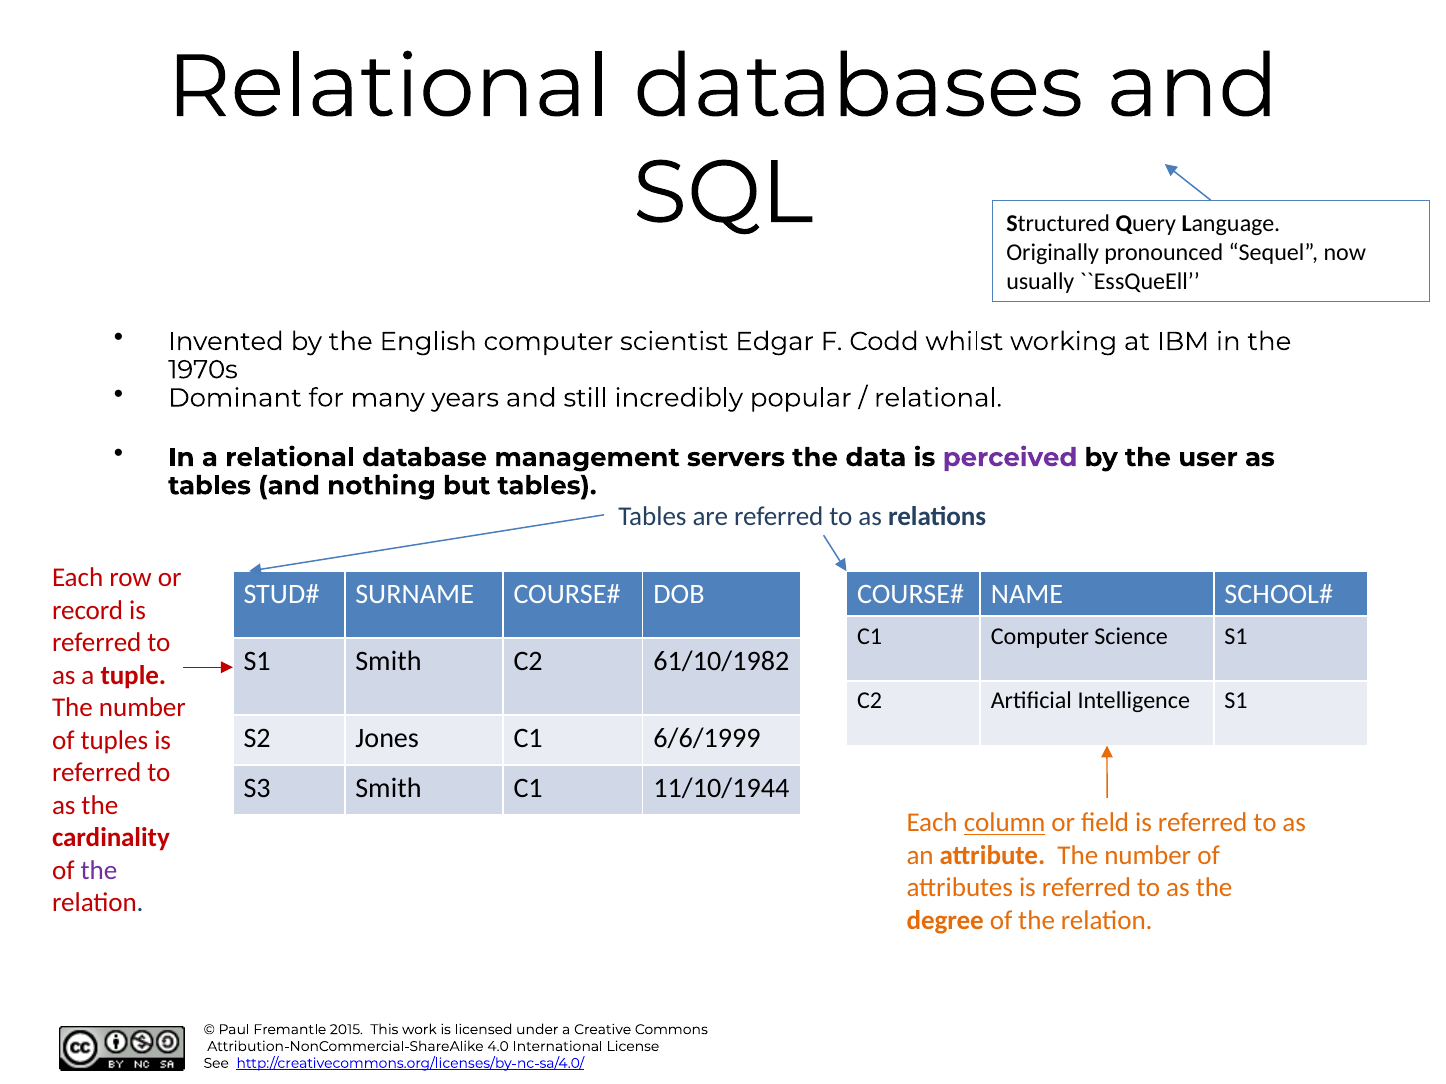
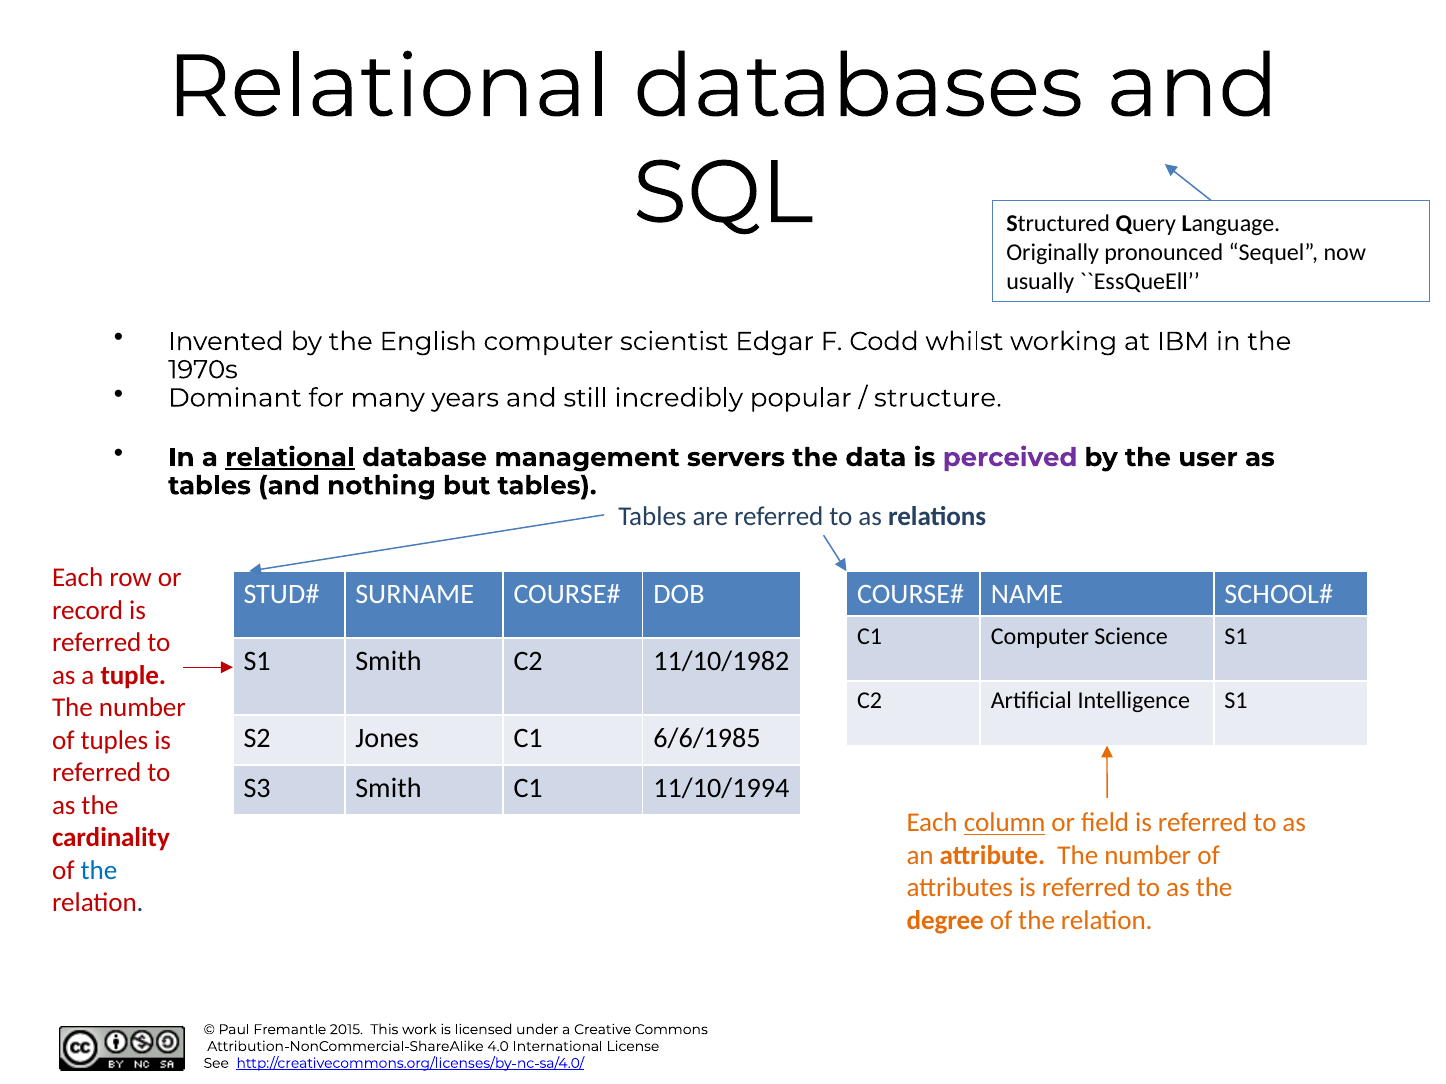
relational at (938, 398): relational -> structure
relational at (290, 458) underline: none -> present
61/10/1982: 61/10/1982 -> 11/10/1982
6/6/1999: 6/6/1999 -> 6/6/1985
11/10/1944: 11/10/1944 -> 11/10/1994
the at (99, 871) colour: purple -> blue
